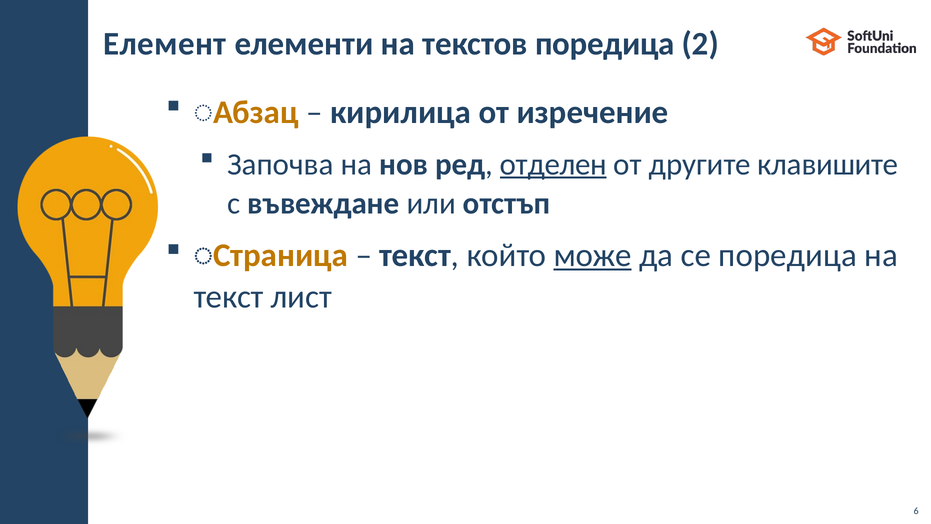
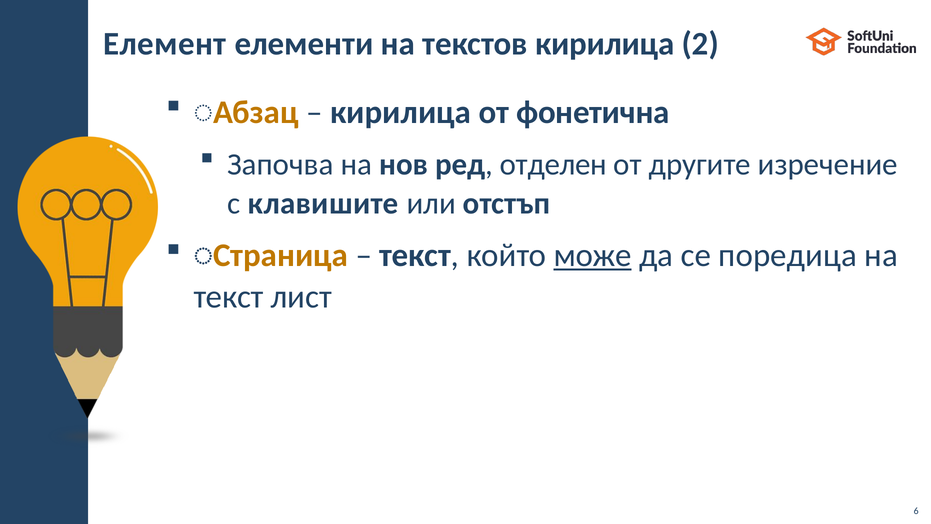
текстов поредица: поредица -> кирилица
изречение: изречение -> фонетична
отделен underline: present -> none
клавишите: клавишите -> изречение
въвеждане: въвеждане -> клавишите
